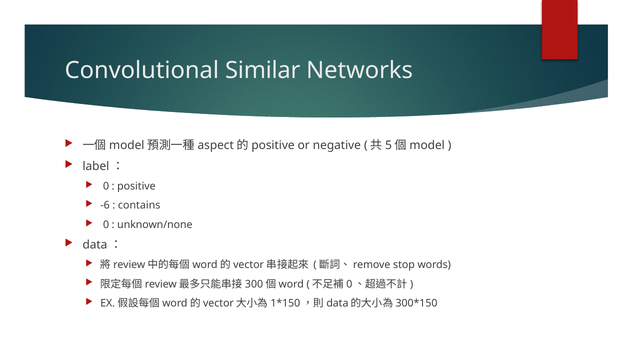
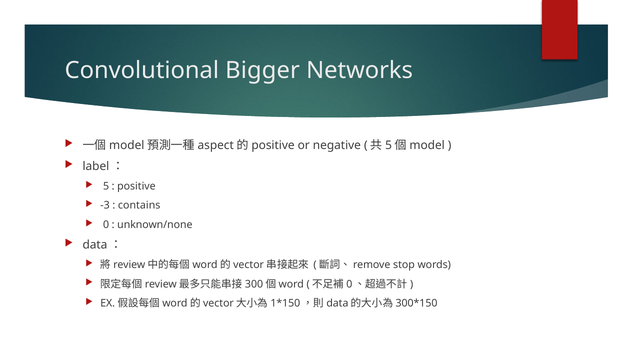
Similar: Similar -> Bigger
0 at (106, 186): 0 -> 5
-6: -6 -> -3
